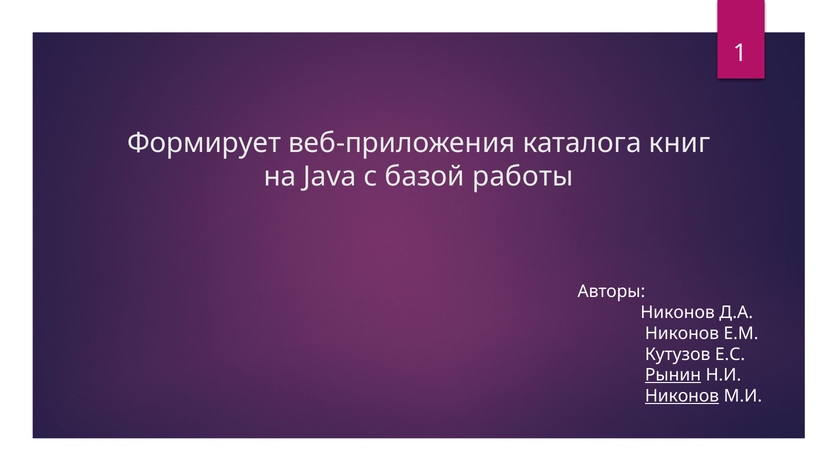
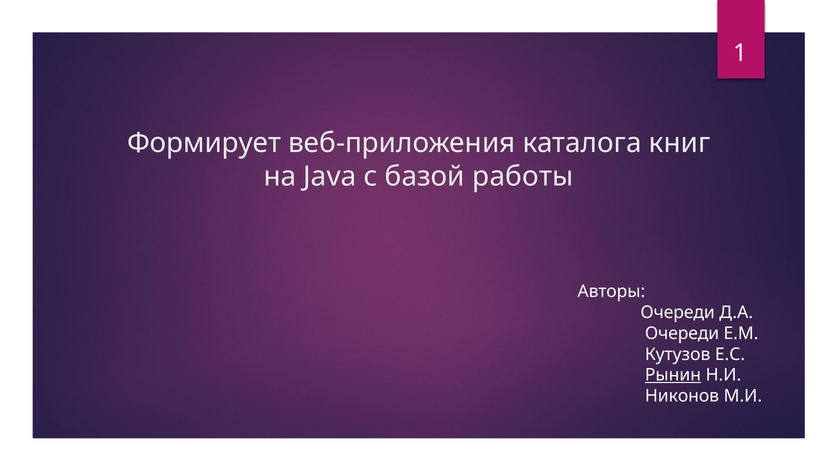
Никонов at (678, 313): Никонов -> Очереди
Никонов at (682, 334): Никонов -> Очереди
Никонов at (682, 396) underline: present -> none
